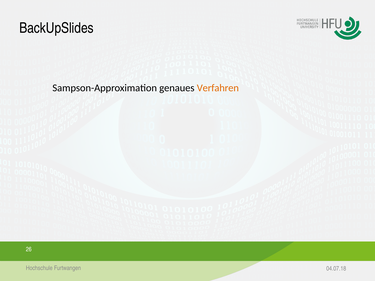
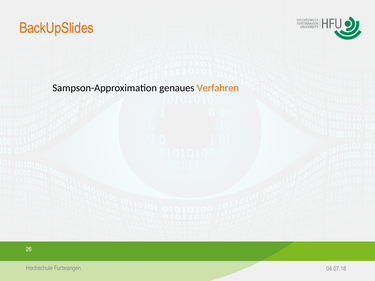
BackUpSlides colour: black -> orange
